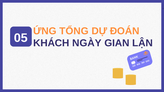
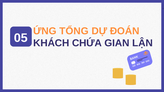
NGÀY: NGÀY -> CHỨA
